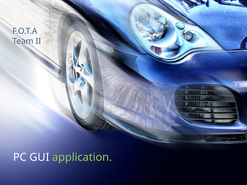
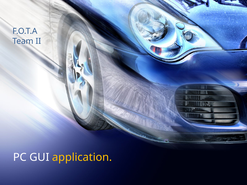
application colour: light green -> yellow
